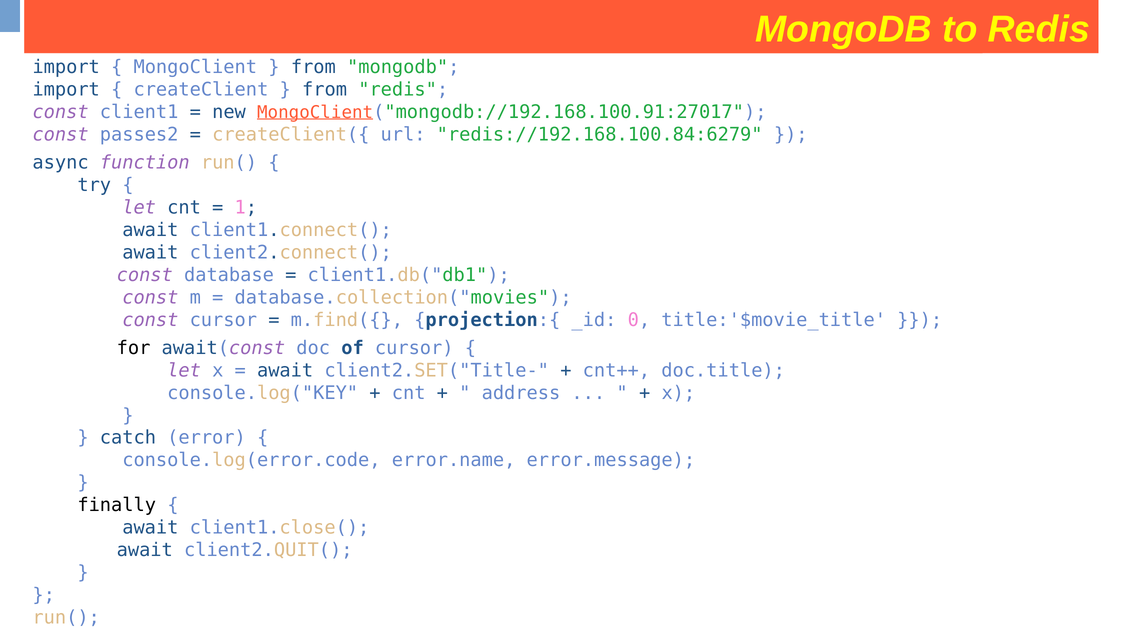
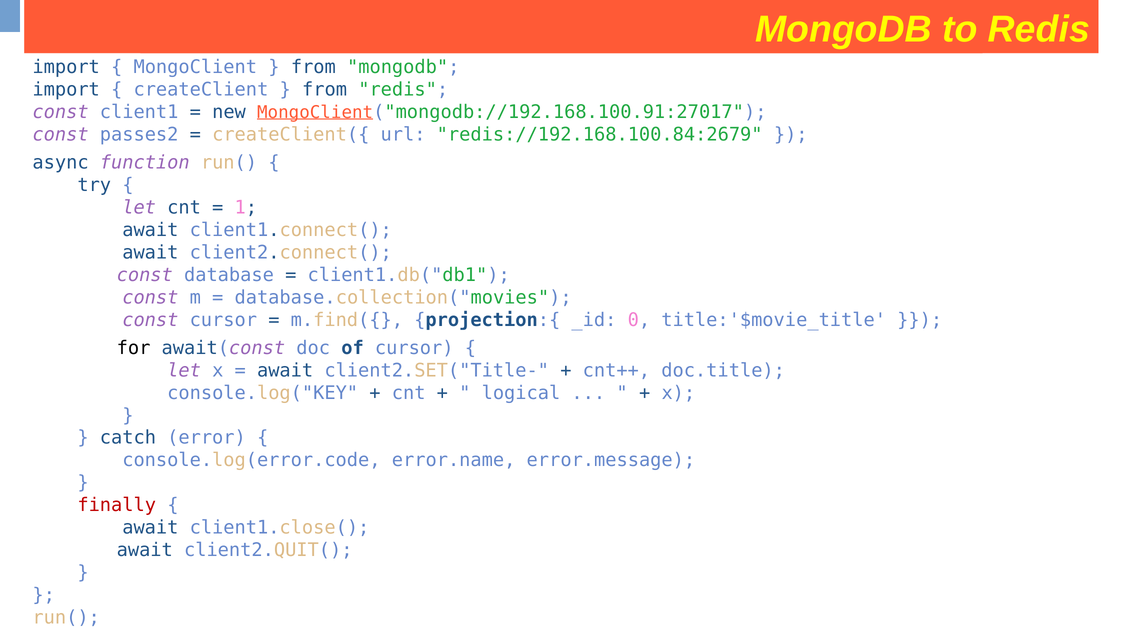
redis://192.168.100.84:6279: redis://192.168.100.84:6279 -> redis://192.168.100.84:2679
address: address -> logical
finally colour: black -> red
